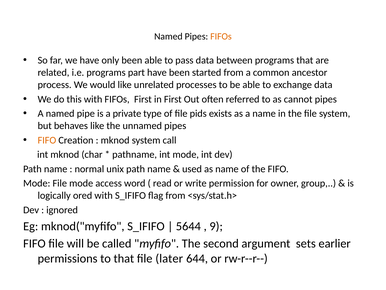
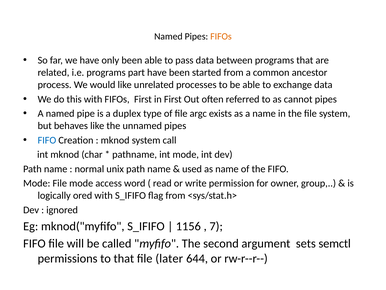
private: private -> duplex
pids: pids -> argc
FIFO at (47, 140) colour: orange -> blue
5644: 5644 -> 1156
9: 9 -> 7
earlier: earlier -> semctl
